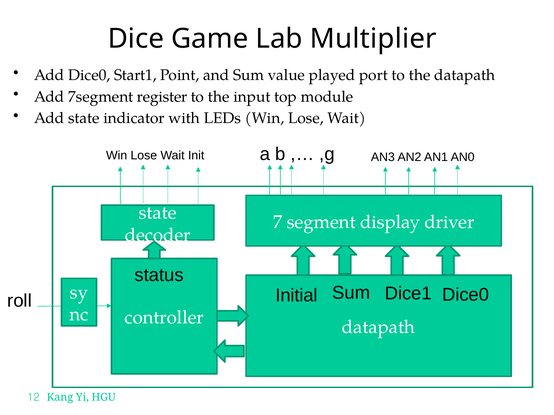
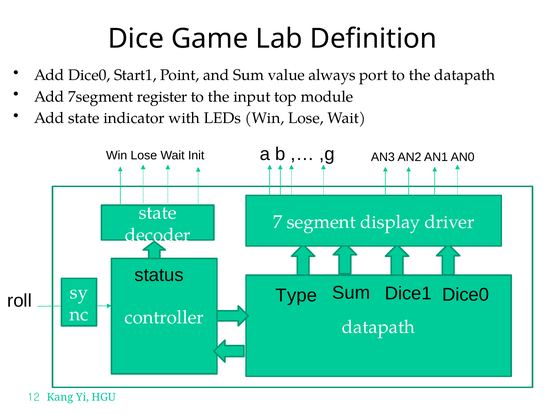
Multiplier: Multiplier -> Definition
played: played -> always
Initial: Initial -> Type
